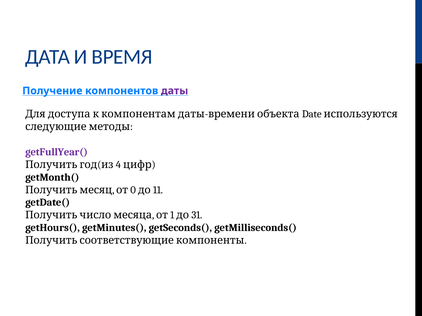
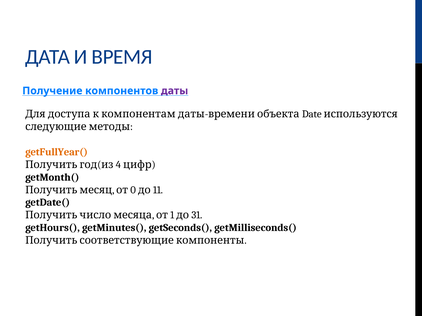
getFullYear( colour: purple -> orange
